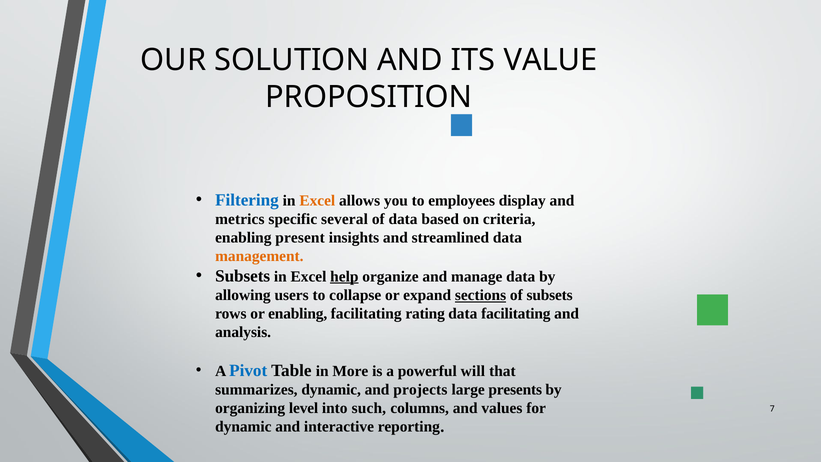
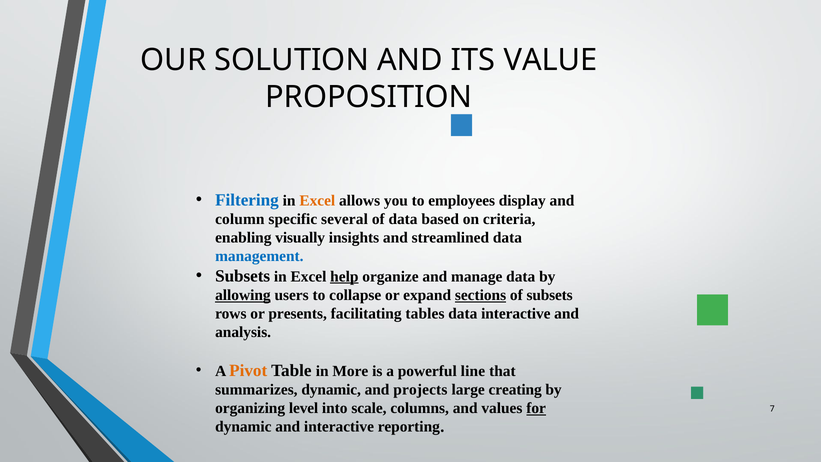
metrics: metrics -> column
present: present -> visually
management colour: orange -> blue
allowing underline: none -> present
or enabling: enabling -> presents
rating: rating -> tables
data facilitating: facilitating -> interactive
Pivot colour: blue -> orange
will: will -> line
presents: presents -> creating
such: such -> scale
for underline: none -> present
